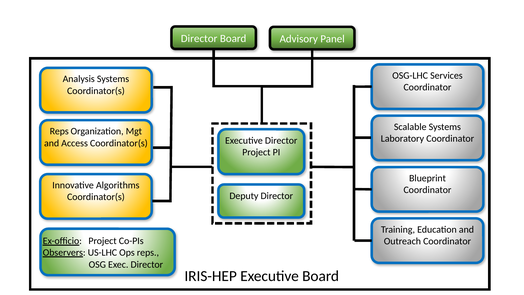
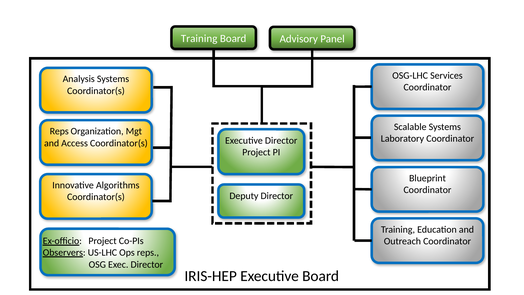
Director at (199, 38): Director -> Training
